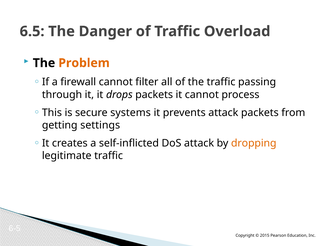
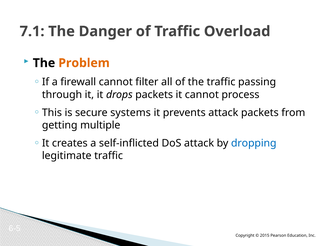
6.5: 6.5 -> 7.1
settings: settings -> multiple
dropping colour: orange -> blue
